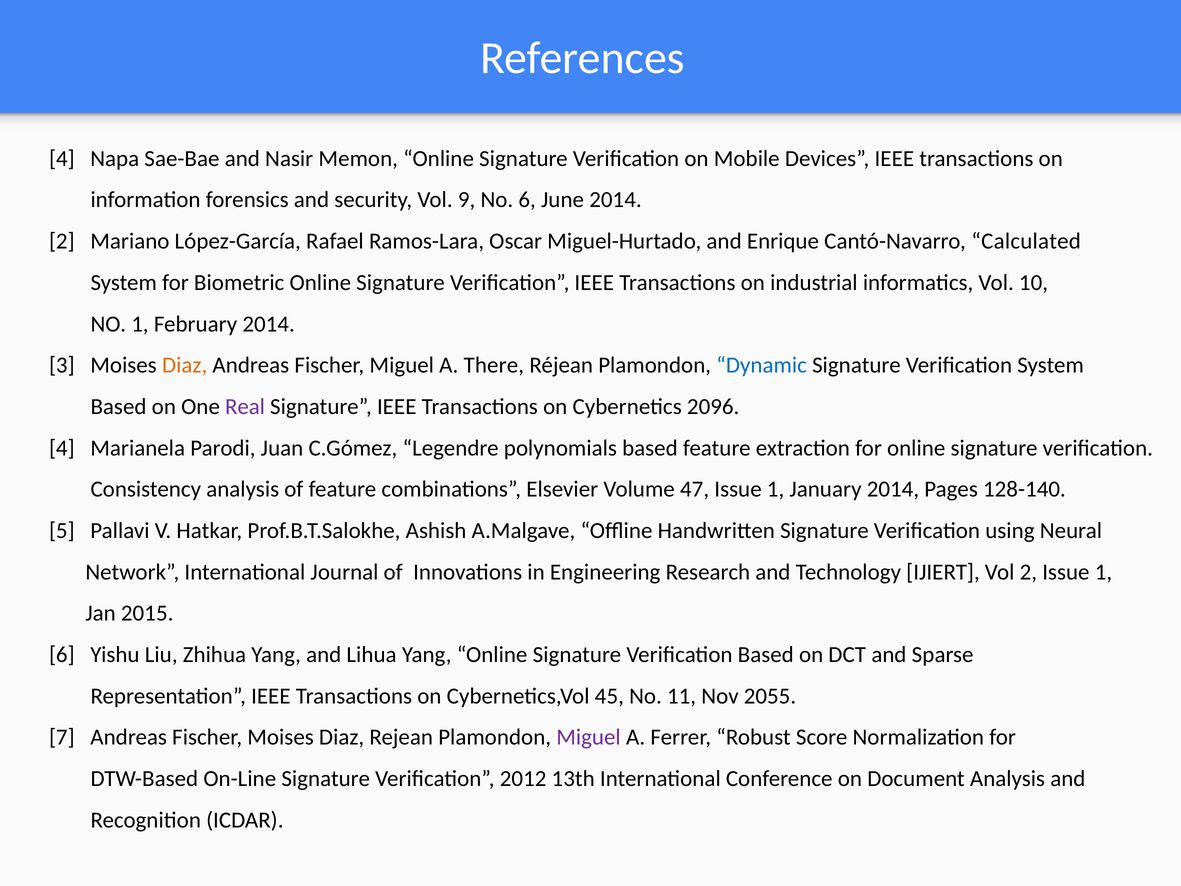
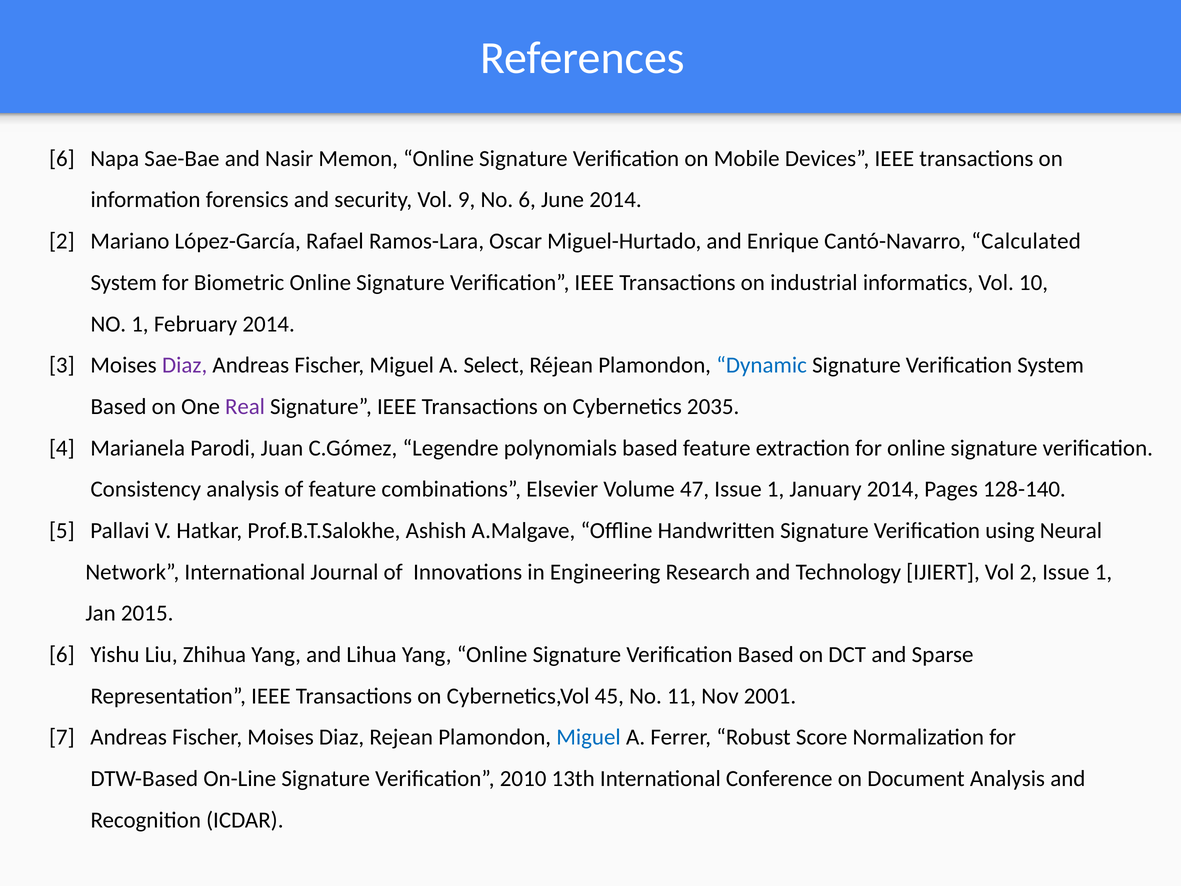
4 at (62, 159): 4 -> 6
Diaz at (185, 365) colour: orange -> purple
There: There -> Select
2096: 2096 -> 2035
2055: 2055 -> 2001
Miguel at (589, 737) colour: purple -> blue
2012: 2012 -> 2010
